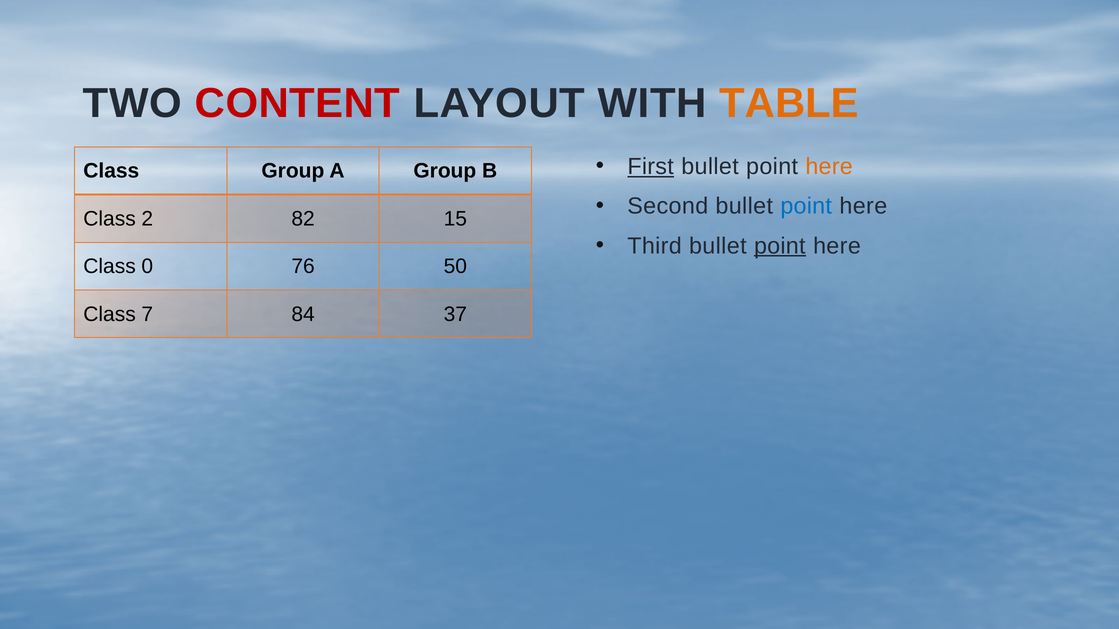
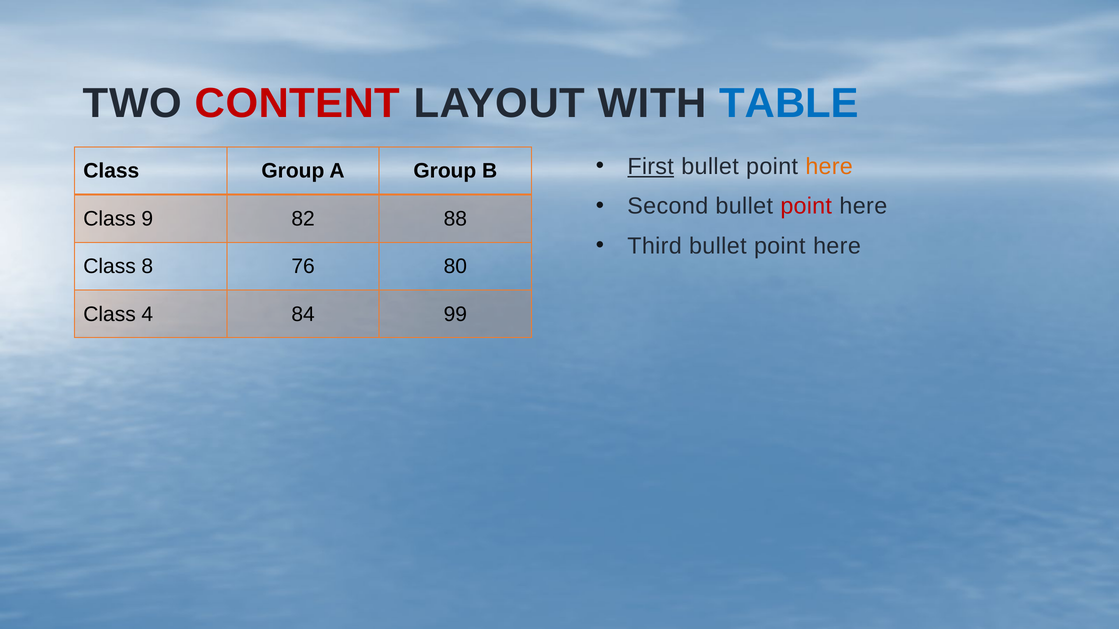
TABLE colour: orange -> blue
point at (806, 206) colour: blue -> red
2: 2 -> 9
15: 15 -> 88
point at (780, 246) underline: present -> none
0: 0 -> 8
50: 50 -> 80
7: 7 -> 4
37: 37 -> 99
